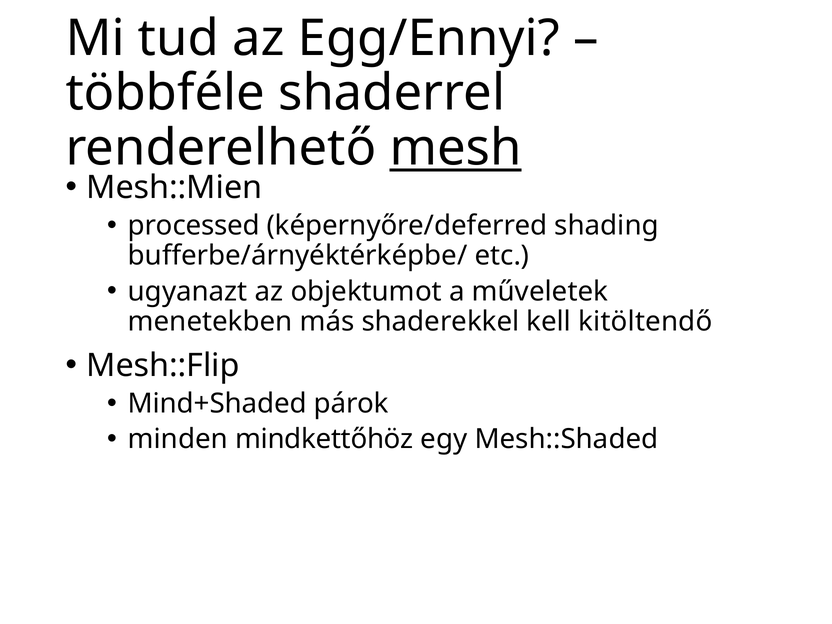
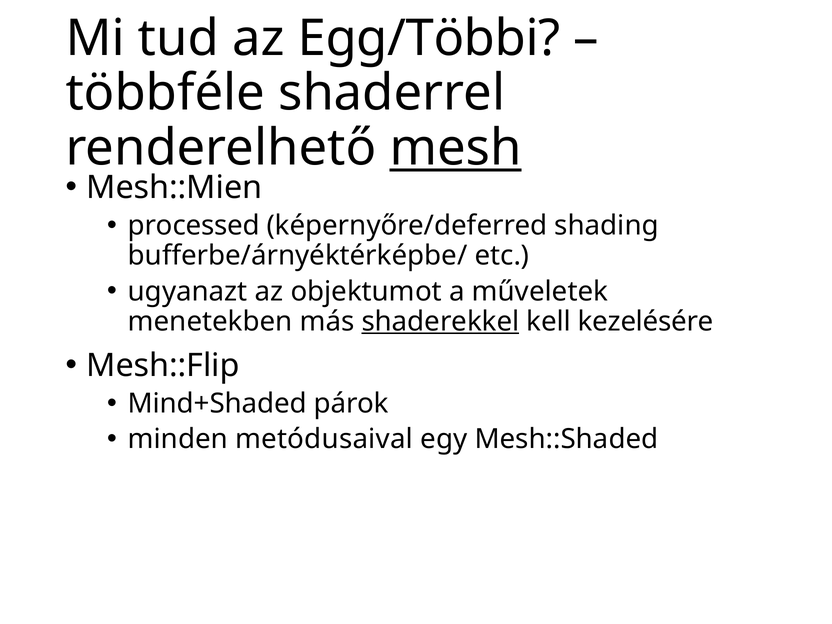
Egg/Ennyi: Egg/Ennyi -> Egg/Többi
shaderekkel underline: none -> present
kitöltendő: kitöltendő -> kezelésére
mindkettőhöz: mindkettőhöz -> metódusaival
